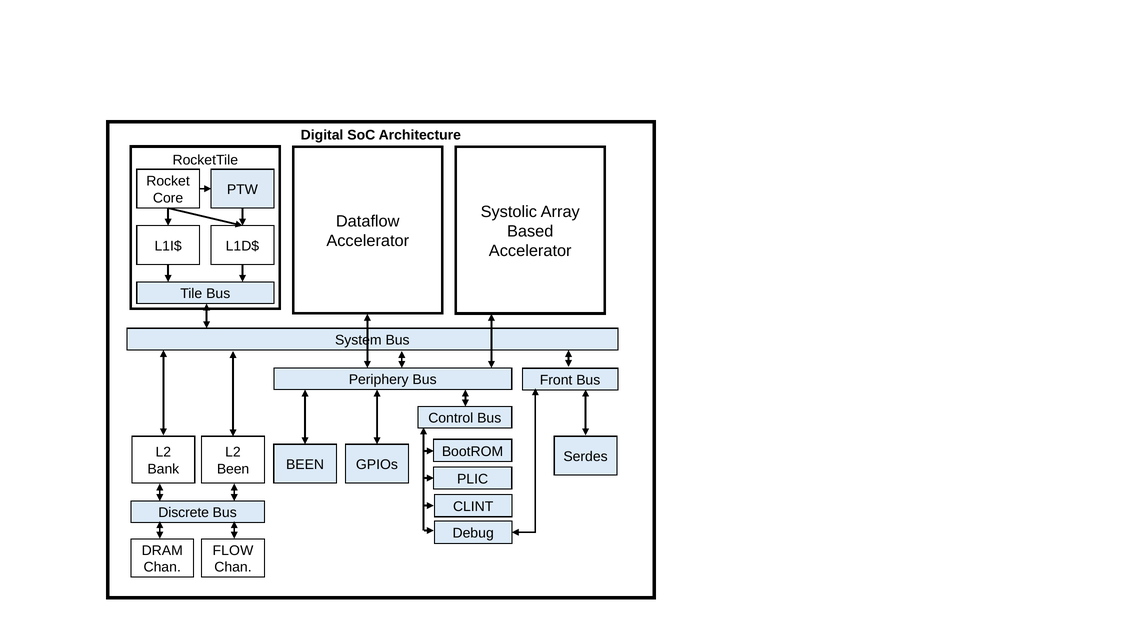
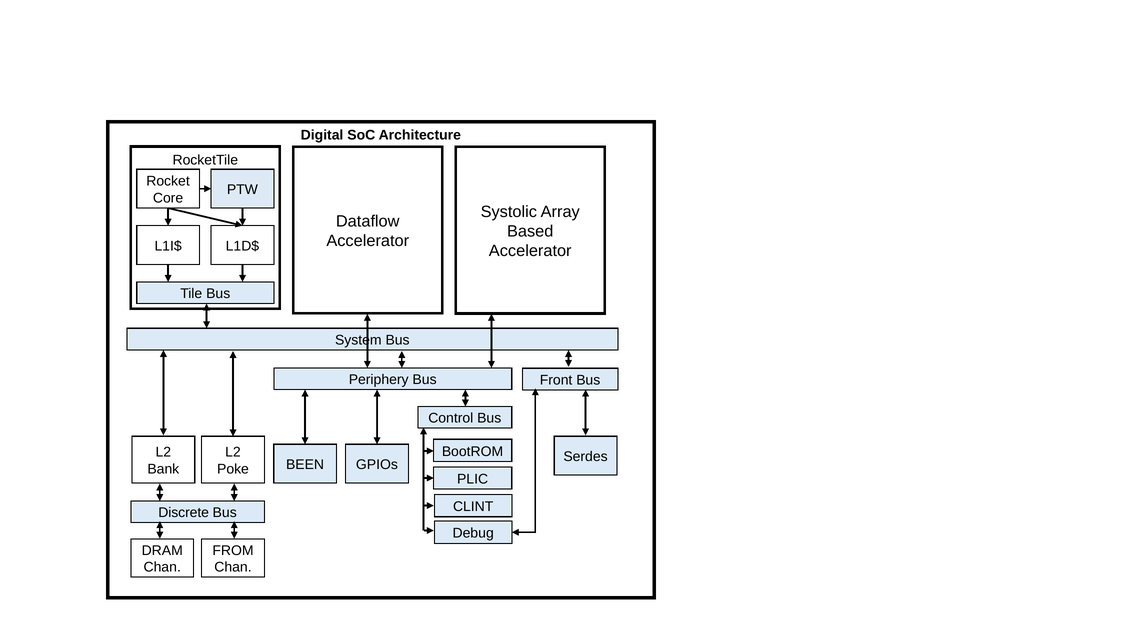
Been at (233, 469): Been -> Poke
FLOW: FLOW -> FROM
